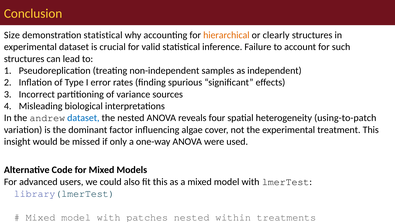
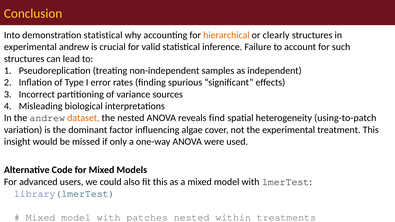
Size: Size -> Into
experimental dataset: dataset -> andrew
dataset at (83, 118) colour: blue -> orange
four: four -> find
